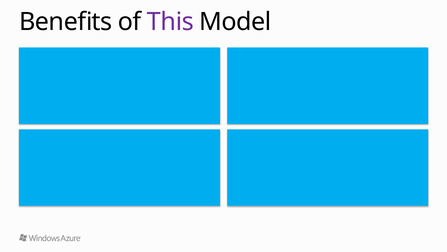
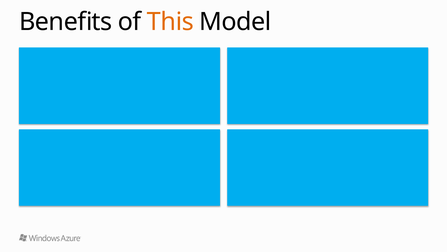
This colour: purple -> orange
